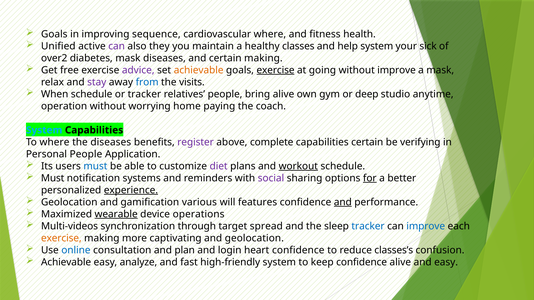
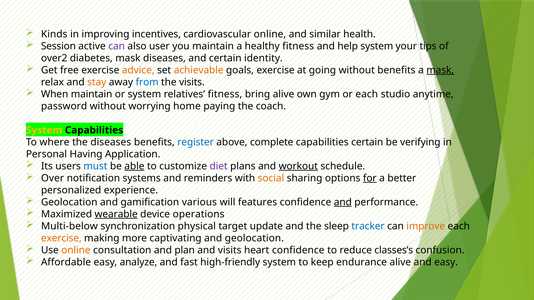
Goals at (54, 34): Goals -> Kinds
sequence: sequence -> incentives
cardiovascular where: where -> online
fitness: fitness -> similar
Unified: Unified -> Session
they: they -> user
healthy classes: classes -> fitness
sick: sick -> tips
certain making: making -> identity
advice colour: purple -> orange
exercise at (276, 70) underline: present -> none
without improve: improve -> benefits
mask at (440, 70) underline: none -> present
stay colour: purple -> orange
When schedule: schedule -> maintain
or tracker: tracker -> system
relatives people: people -> fitness
or deep: deep -> each
operation: operation -> password
System at (44, 130) colour: light blue -> yellow
register colour: purple -> blue
Personal People: People -> Having
able underline: none -> present
Must at (53, 178): Must -> Over
social colour: purple -> orange
experience underline: present -> none
Multi-videos: Multi-videos -> Multi-below
through: through -> physical
spread: spread -> update
improve at (426, 226) colour: blue -> orange
online at (76, 250) colour: blue -> orange
and login: login -> visits
Achievable at (66, 262): Achievable -> Affordable
keep confidence: confidence -> endurance
